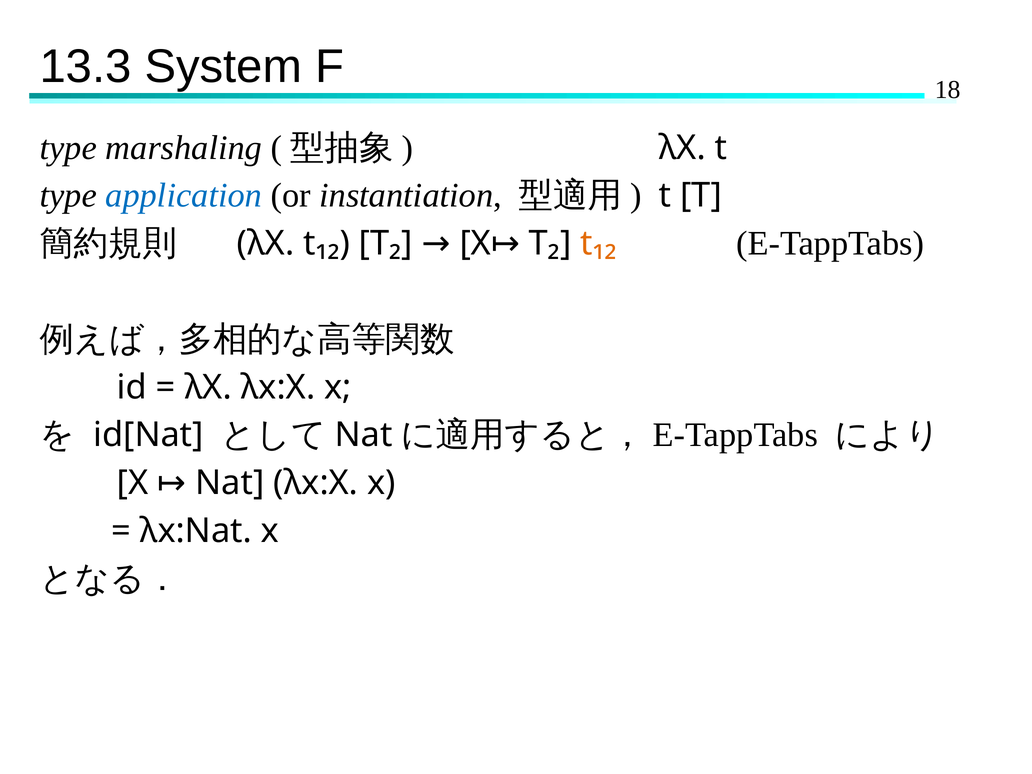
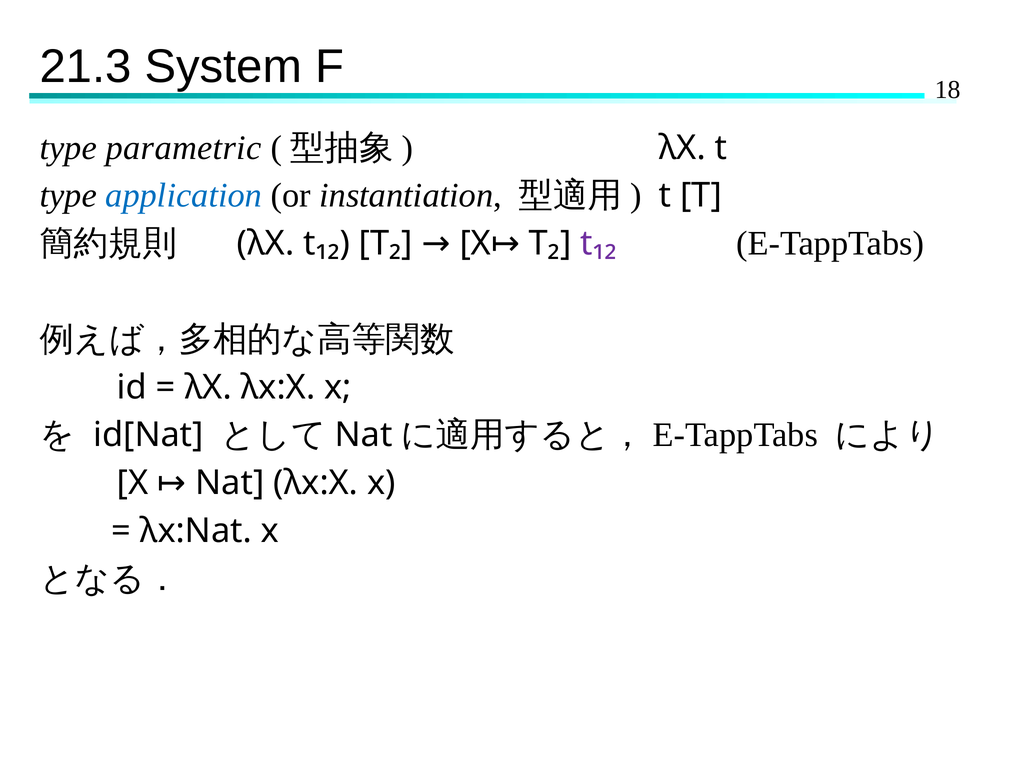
13.3: 13.3 -> 21.3
marshaling: marshaling -> parametric
t₁₂ at (599, 243) colour: orange -> purple
